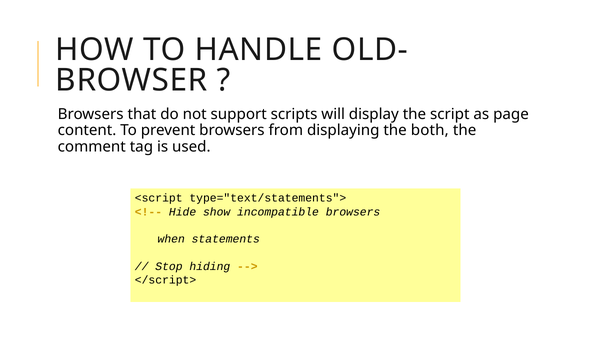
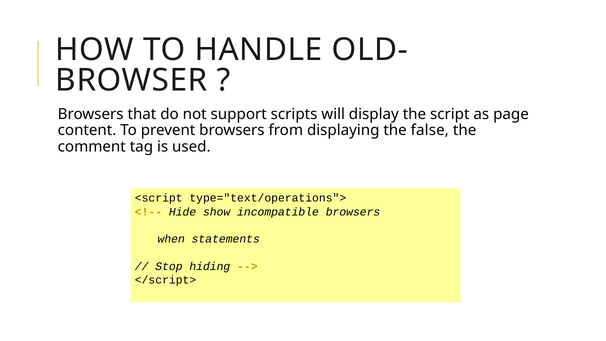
both: both -> false
type="text/statements">: type="text/statements"> -> type="text/operations">
